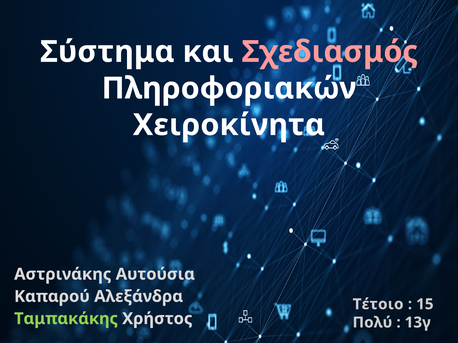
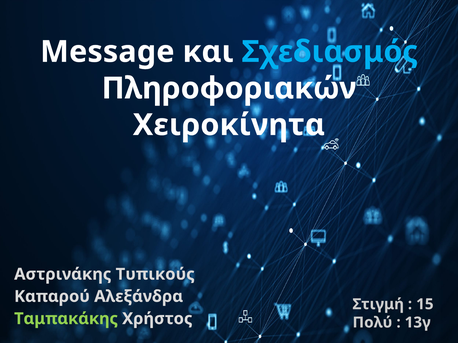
Σύστημα: Σύστημα -> Message
Σχεδιασμός colour: pink -> light blue
Αυτούσια: Αυτούσια -> Τυπικούς
Τέτοιο: Τέτοιο -> Στιγμή
